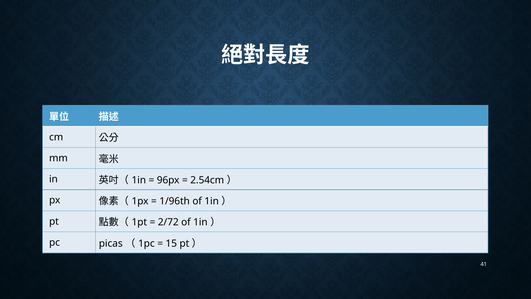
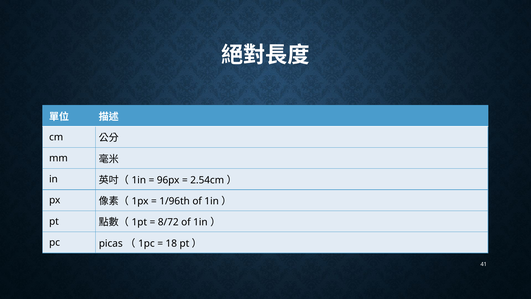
2/72: 2/72 -> 8/72
15: 15 -> 18
